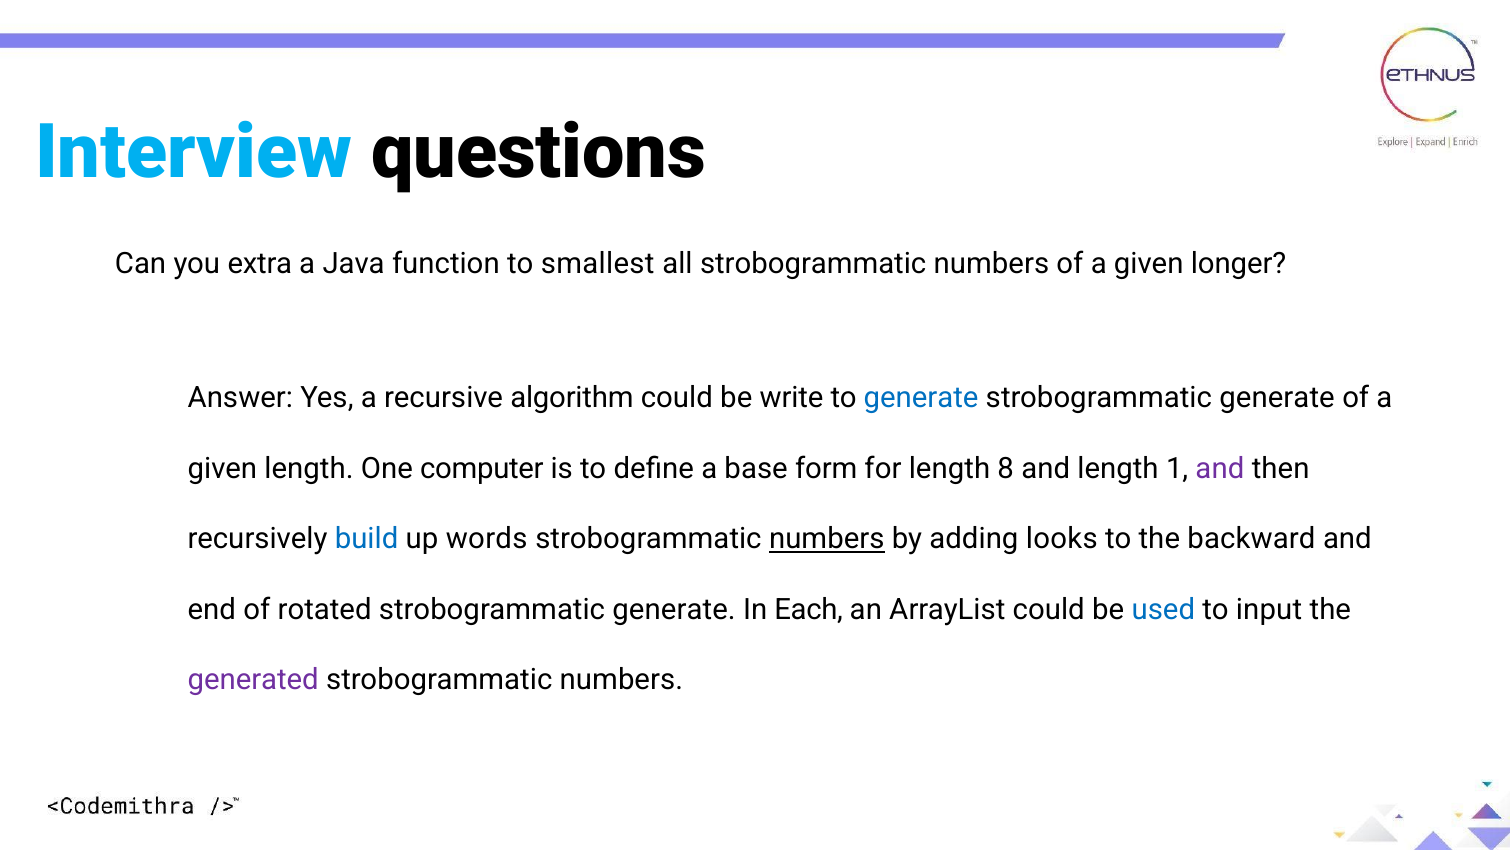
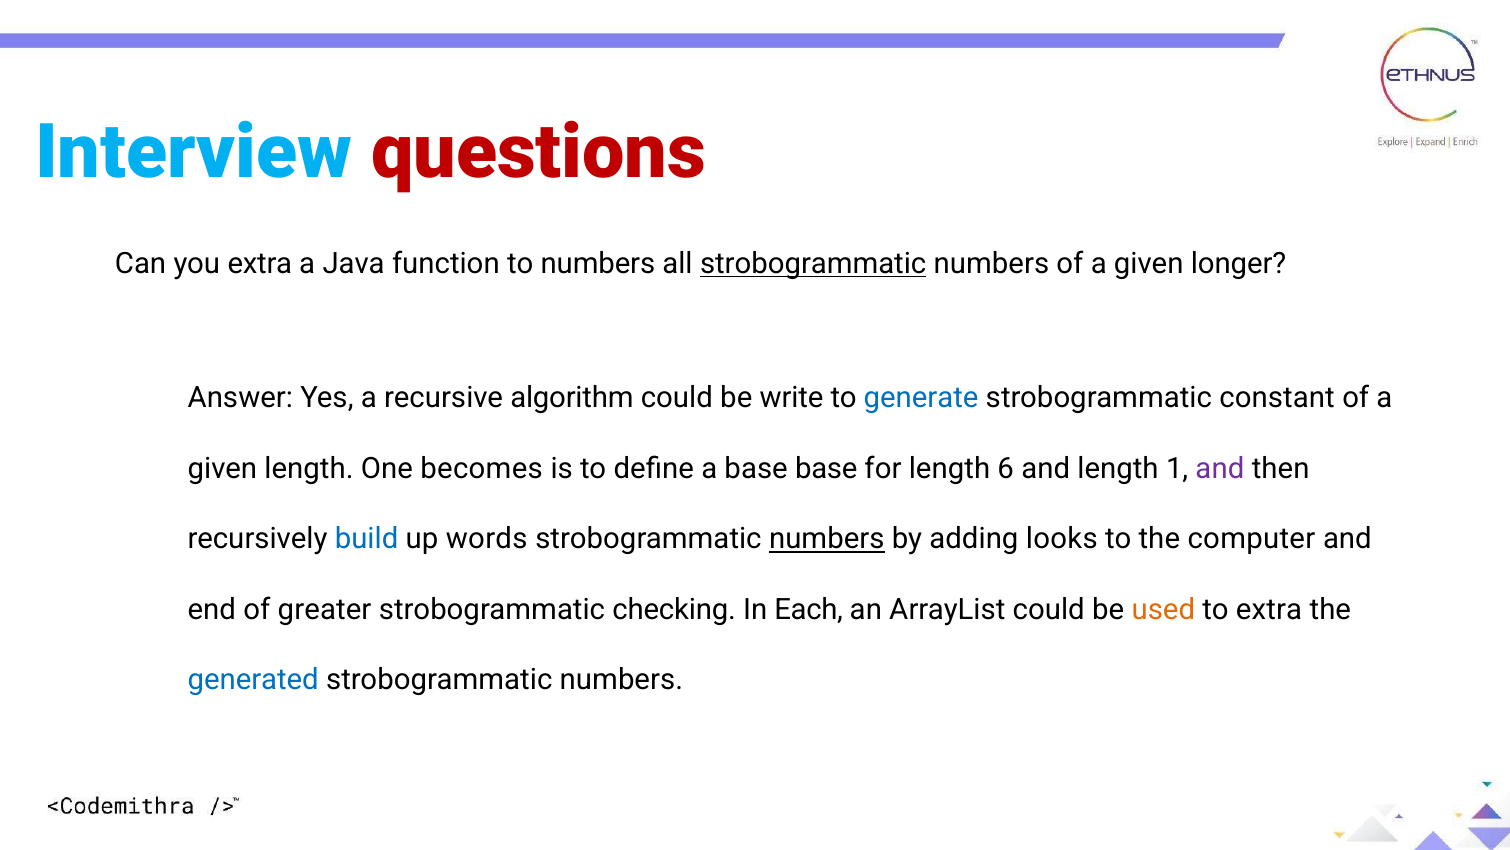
questions colour: black -> red
to smallest: smallest -> numbers
strobogrammatic at (813, 264) underline: none -> present
generate at (1277, 398): generate -> constant
computer: computer -> becomes
base form: form -> base
8: 8 -> 6
backward: backward -> computer
rotated: rotated -> greater
generate at (674, 609): generate -> checking
used colour: blue -> orange
to input: input -> extra
generated colour: purple -> blue
